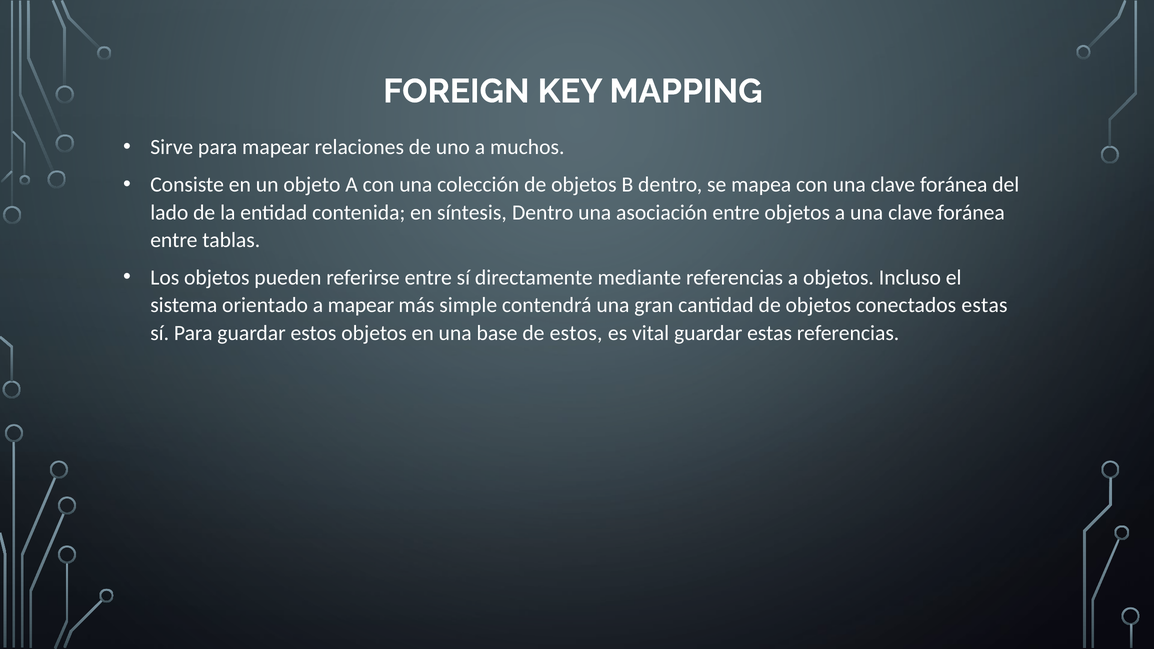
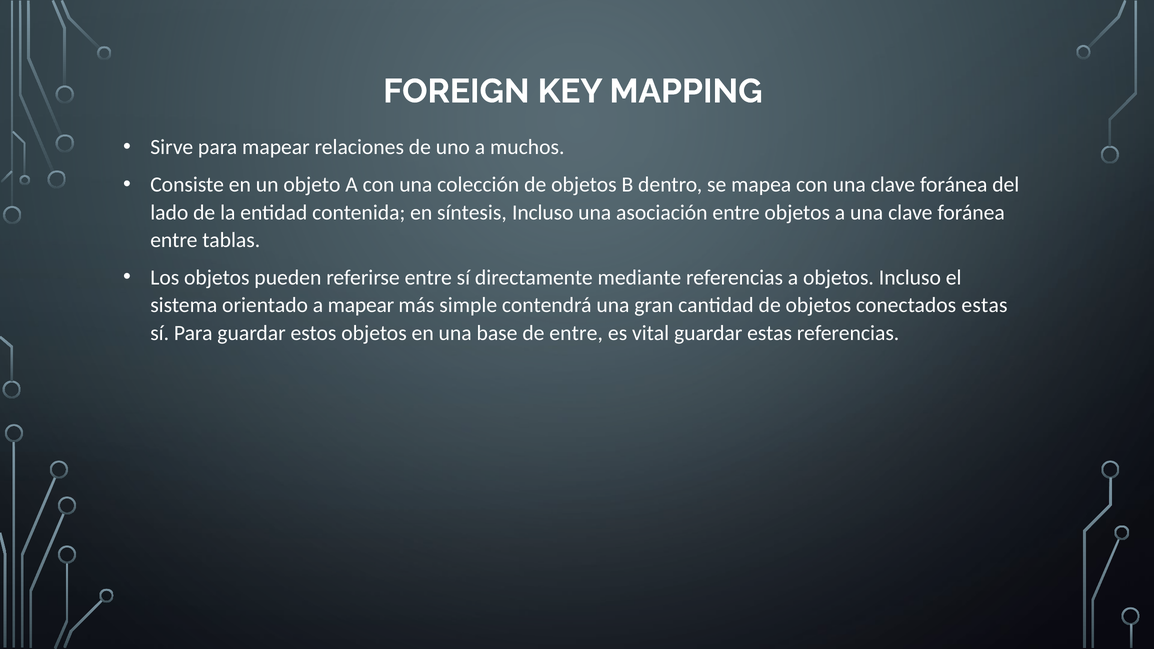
síntesis Dentro: Dentro -> Incluso
de estos: estos -> entre
